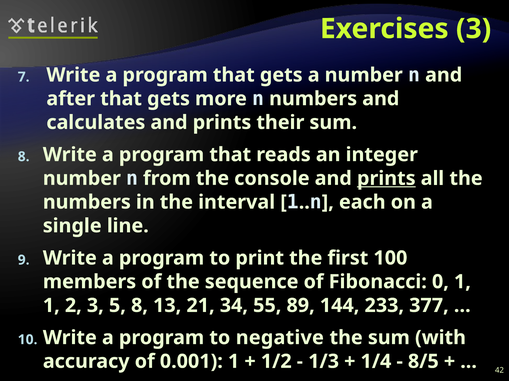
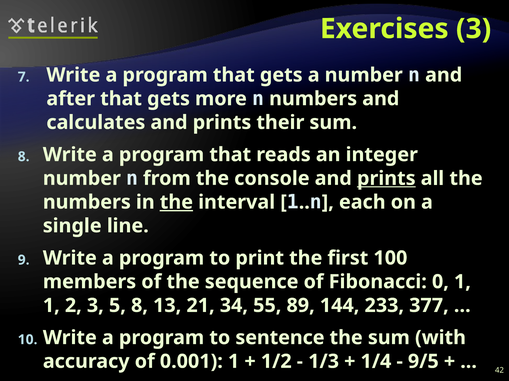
the at (176, 202) underline: none -> present
negative: negative -> sentence
8/5: 8/5 -> 9/5
